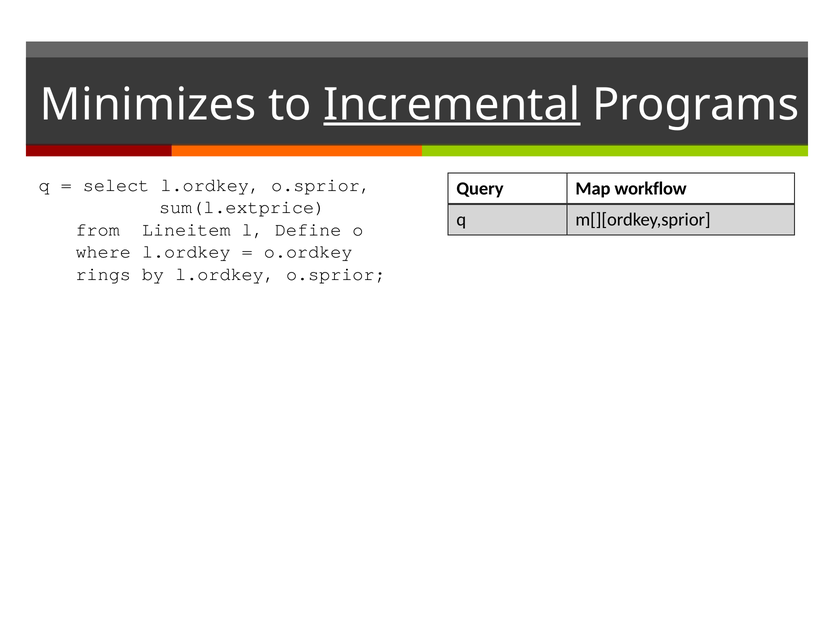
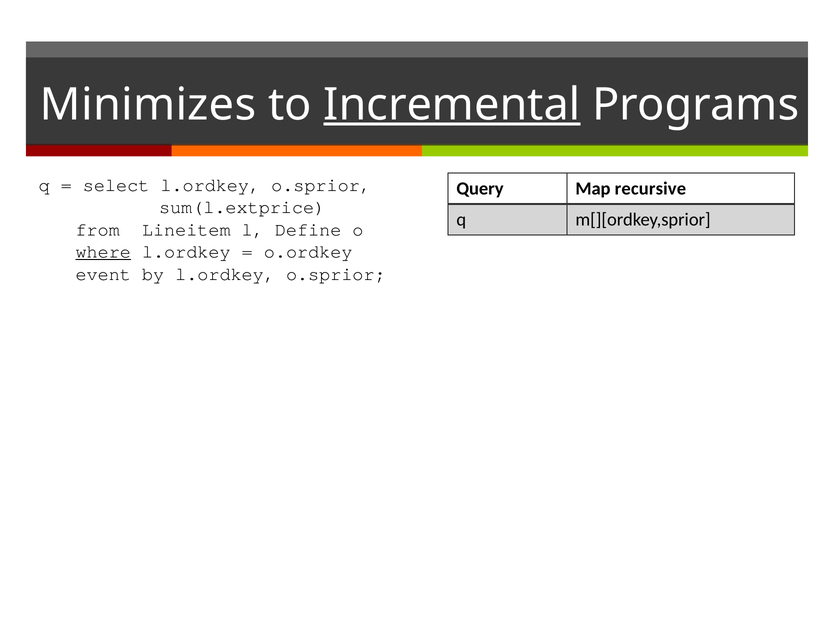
workflow: workflow -> recursive
where underline: none -> present
rings: rings -> event
